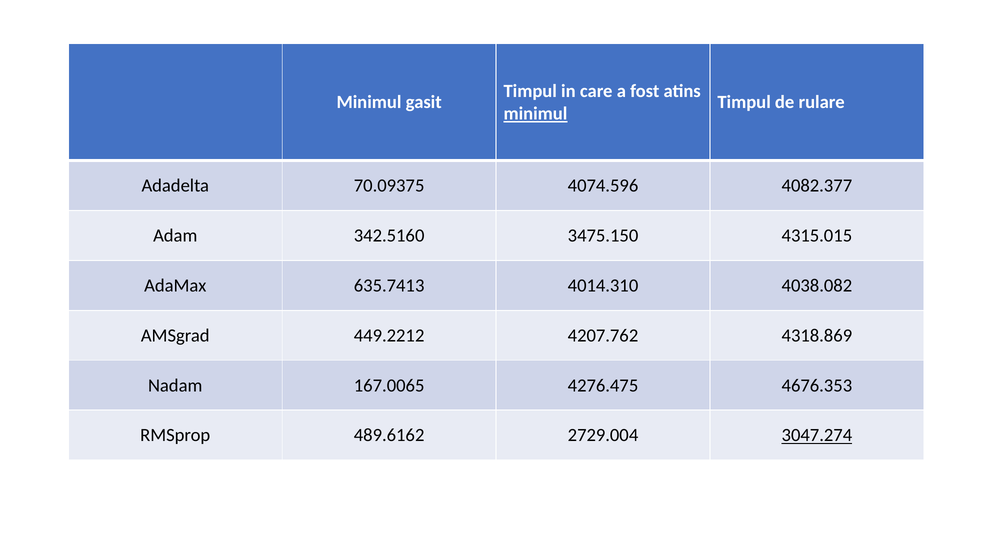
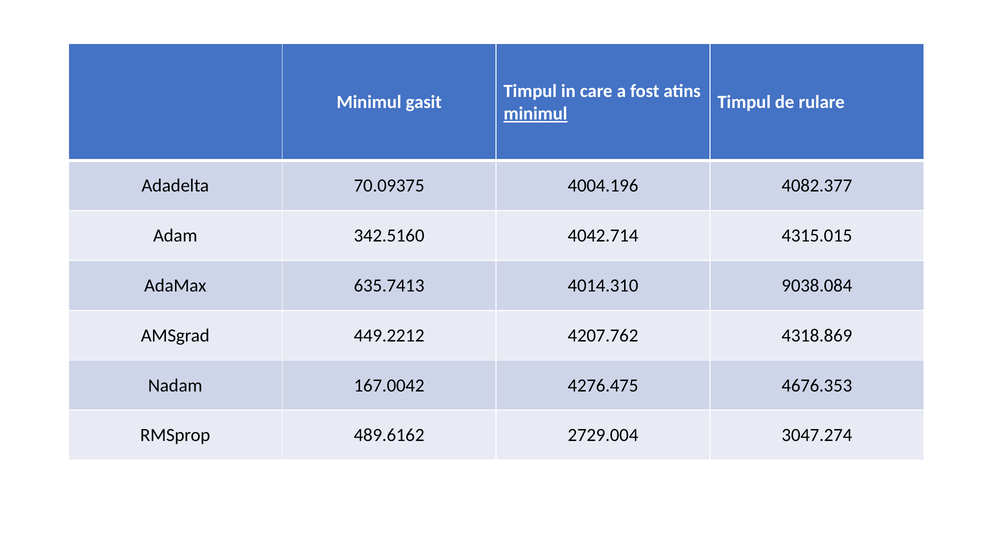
4074.596: 4074.596 -> 4004.196
3475.150: 3475.150 -> 4042.714
4038.082: 4038.082 -> 9038.084
167.0065: 167.0065 -> 167.0042
3047.274 underline: present -> none
